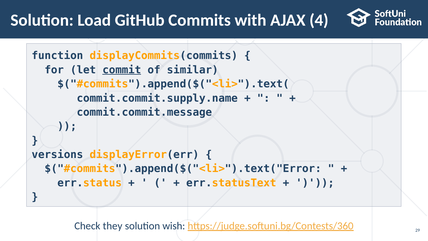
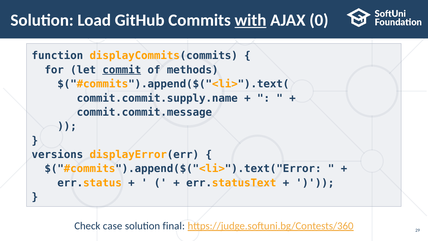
with underline: none -> present
4: 4 -> 0
similar: similar -> methods
they: they -> case
wish: wish -> final
